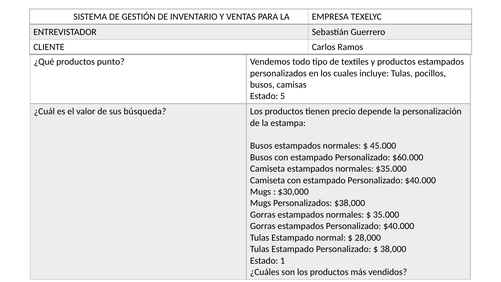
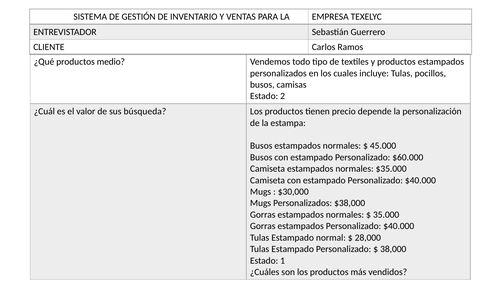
punto: punto -> medio
5: 5 -> 2
